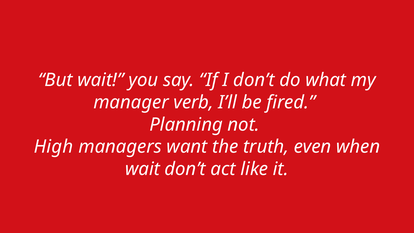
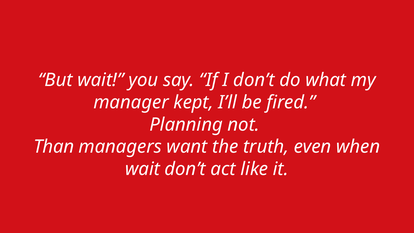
verb: verb -> kept
High: High -> Than
